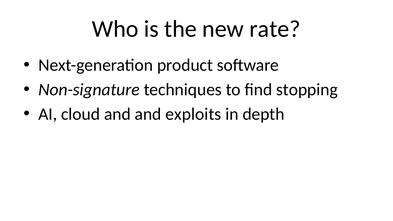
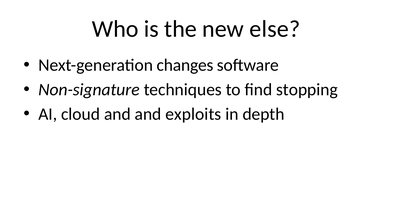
rate: rate -> else
product: product -> changes
